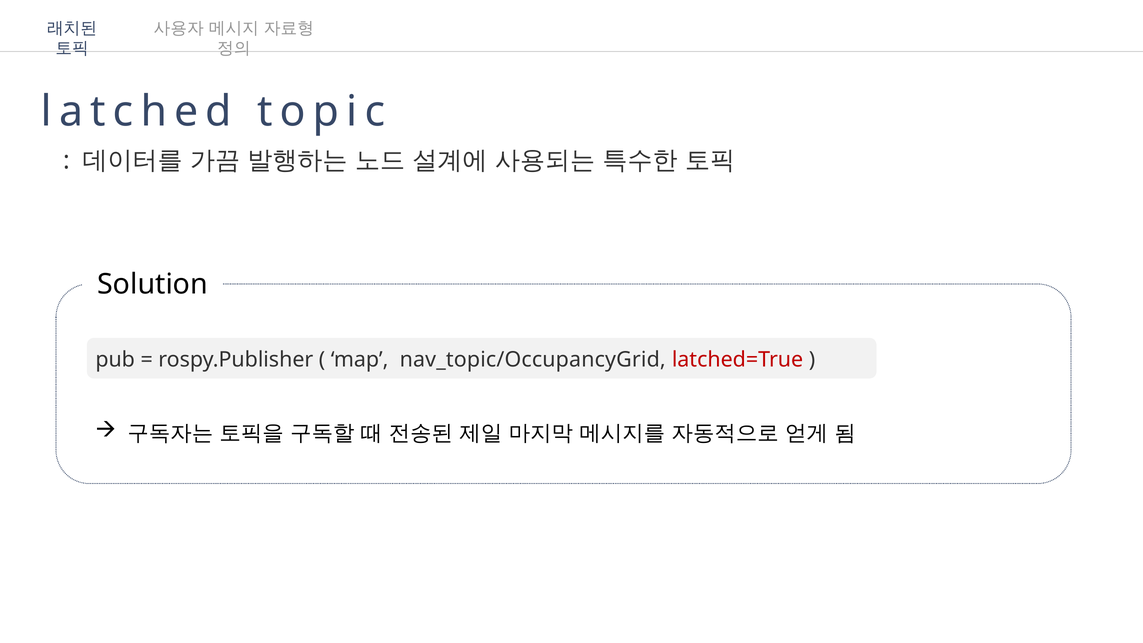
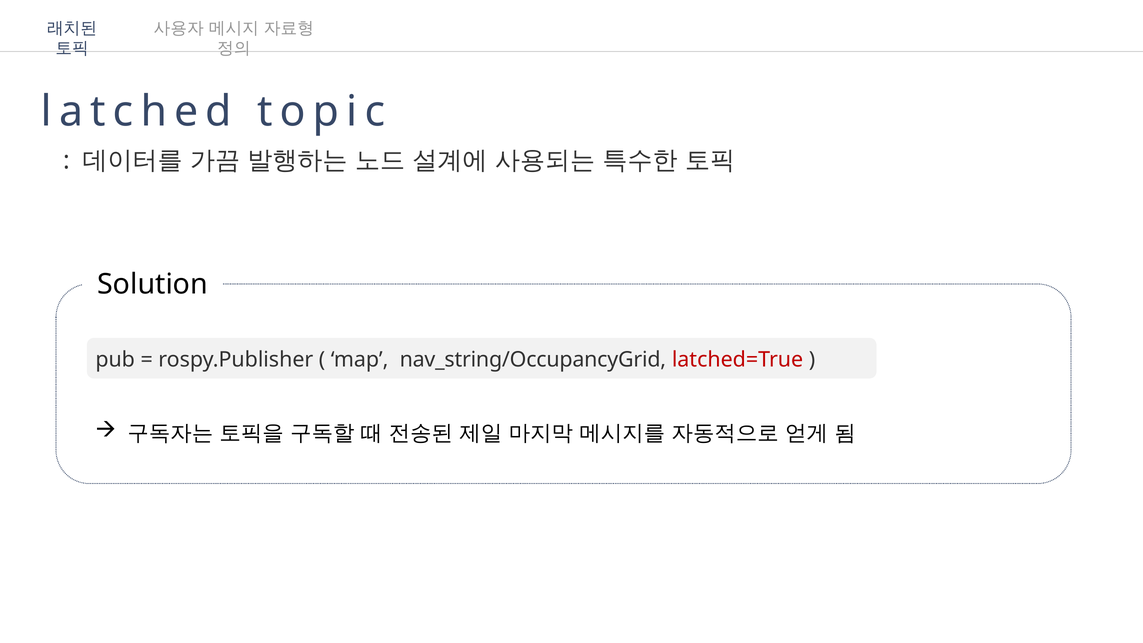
nav_topic/OccupancyGrid: nav_topic/OccupancyGrid -> nav_string/OccupancyGrid
